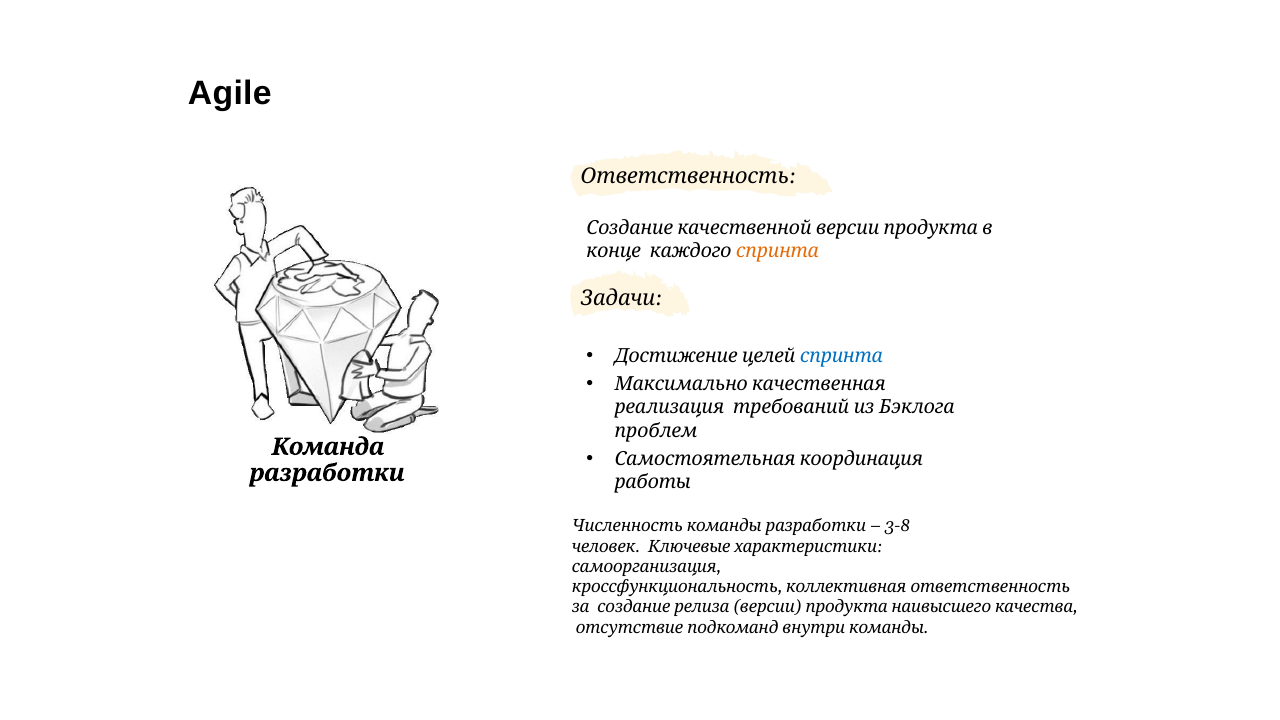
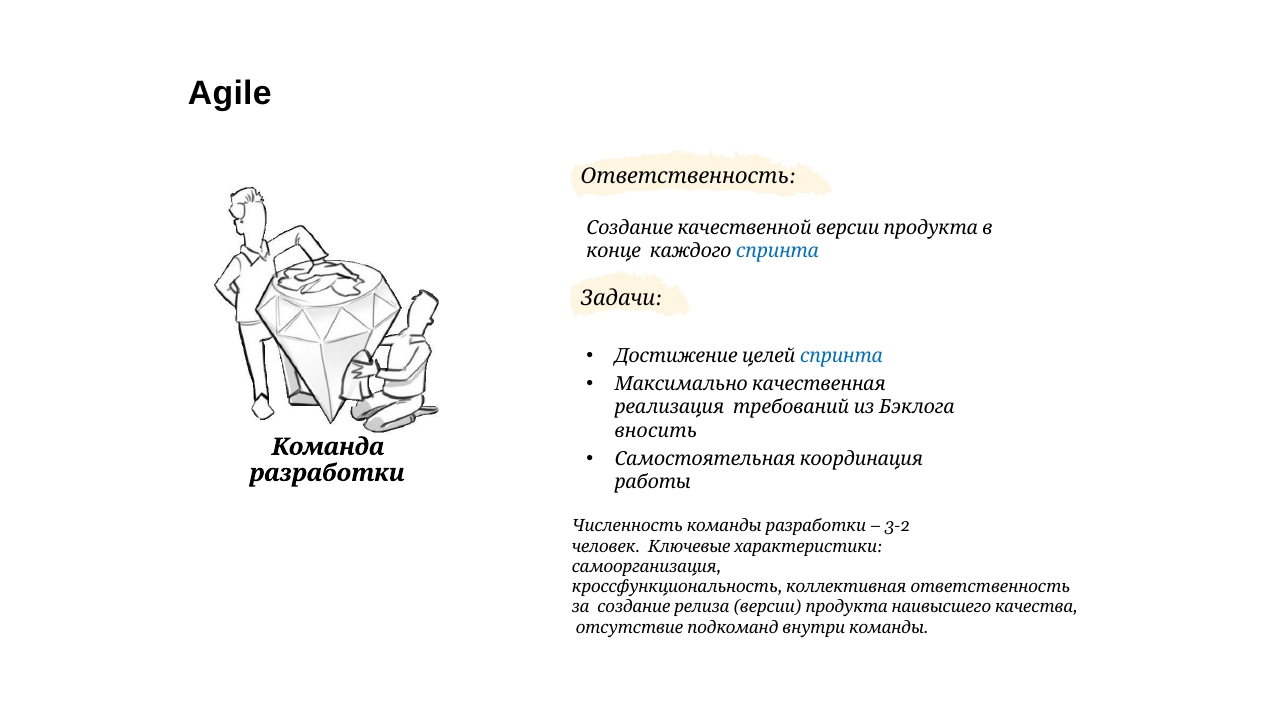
спринта at (778, 251) colour: orange -> blue
проблем: проблем -> вносить
3-8: 3-8 -> 3-2
